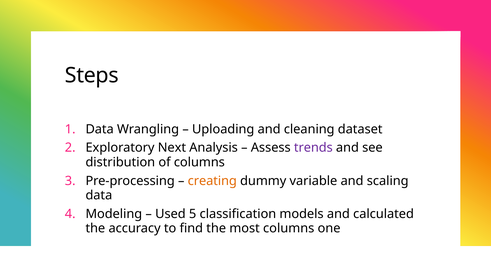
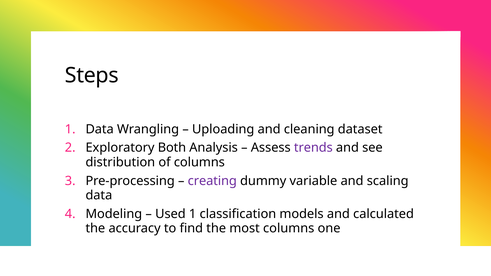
Next: Next -> Both
creating colour: orange -> purple
Used 5: 5 -> 1
